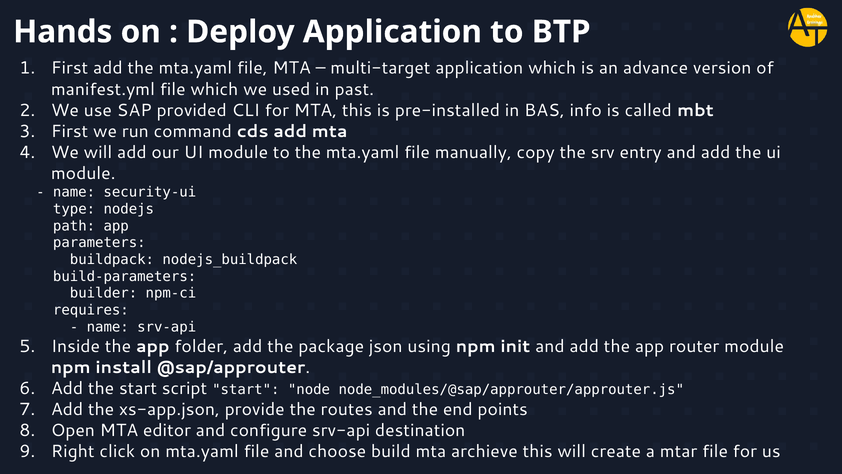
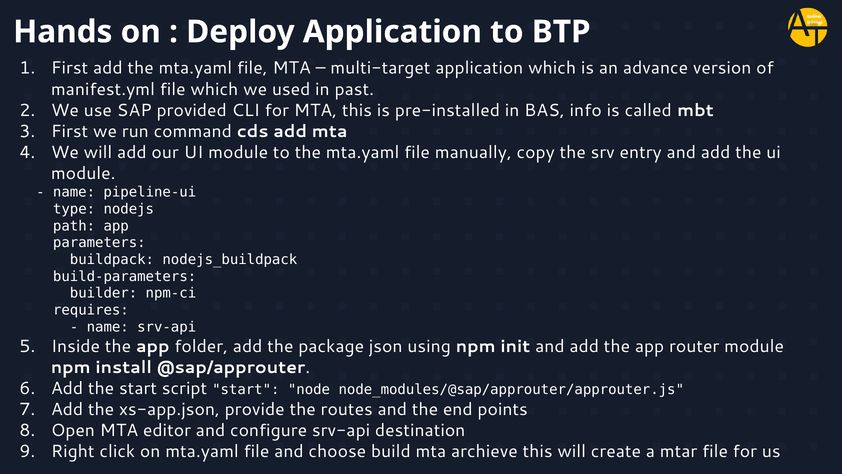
security-ui: security-ui -> pipeline-ui
